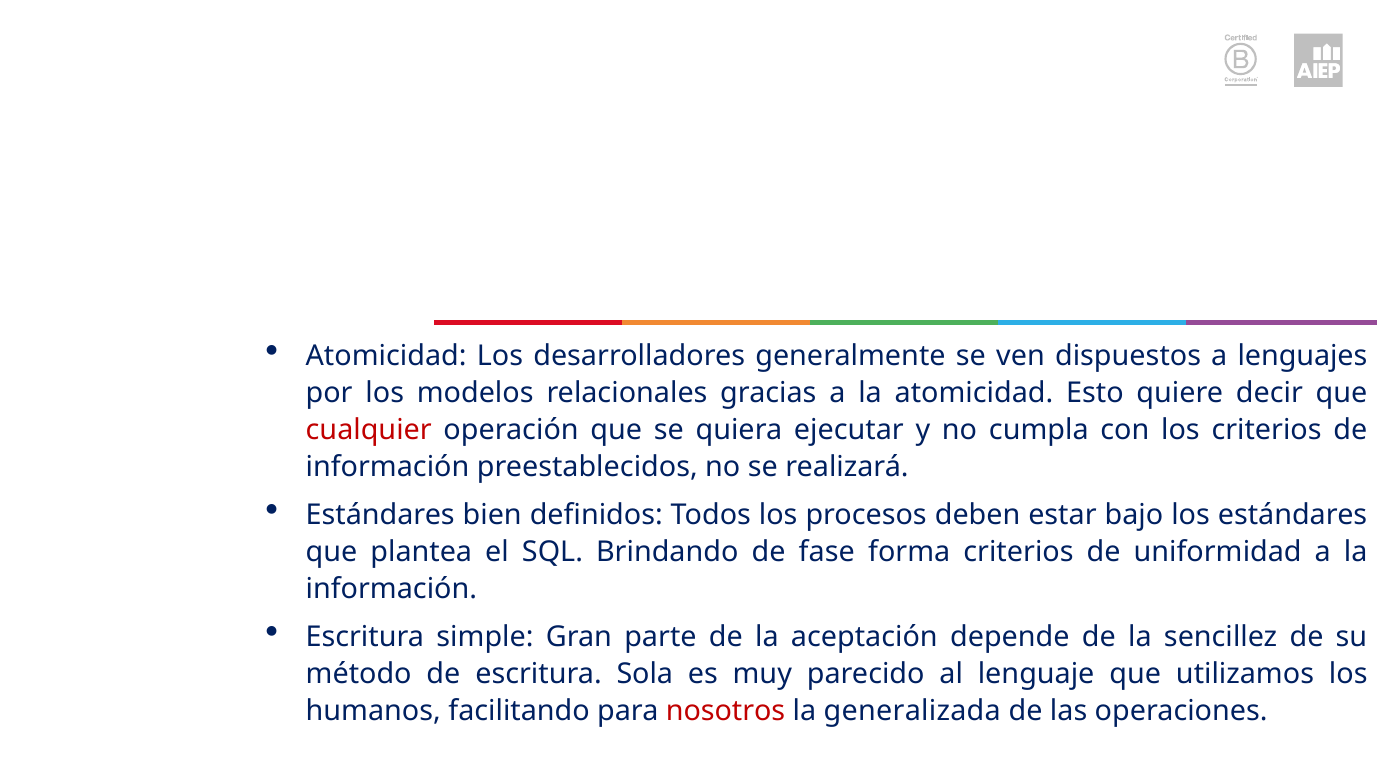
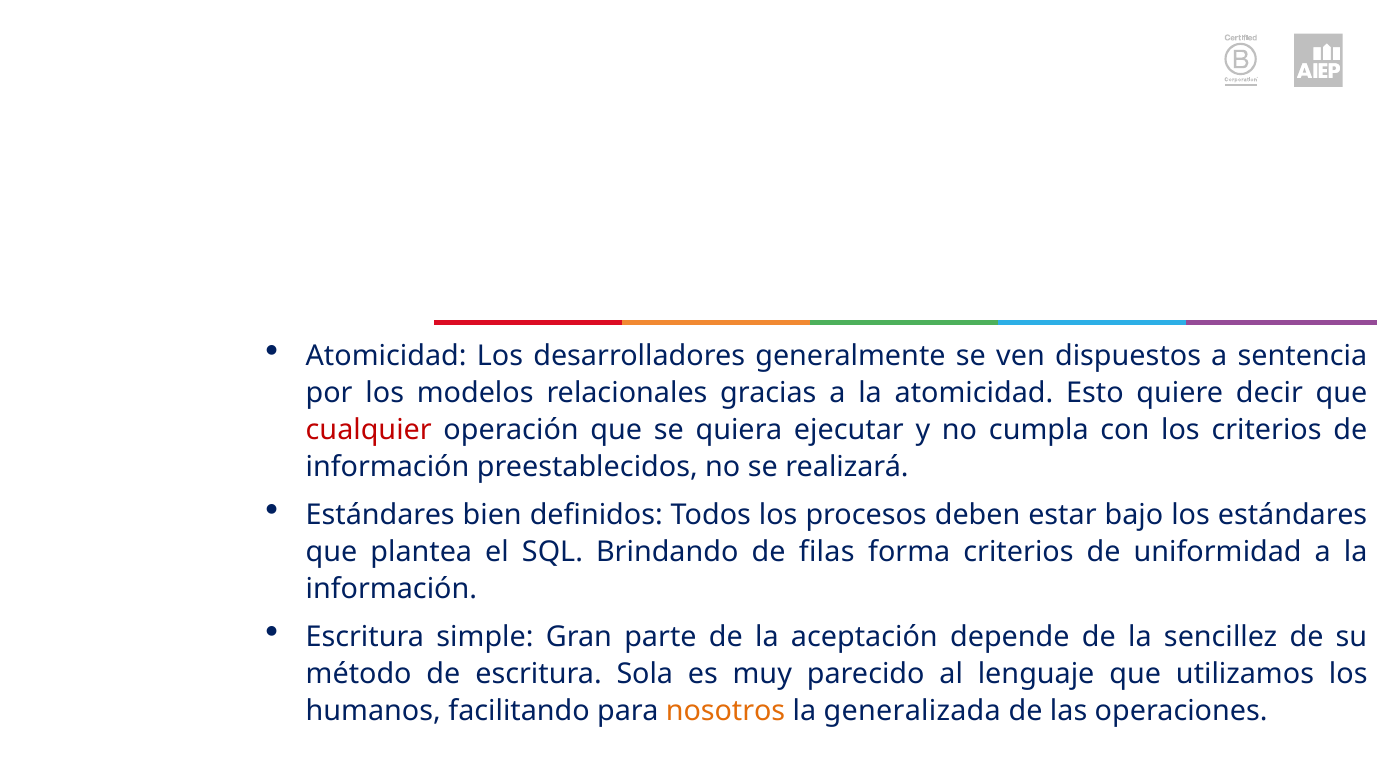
lenguajes: lenguajes -> sentencia
fase: fase -> filas
nosotros colour: red -> orange
